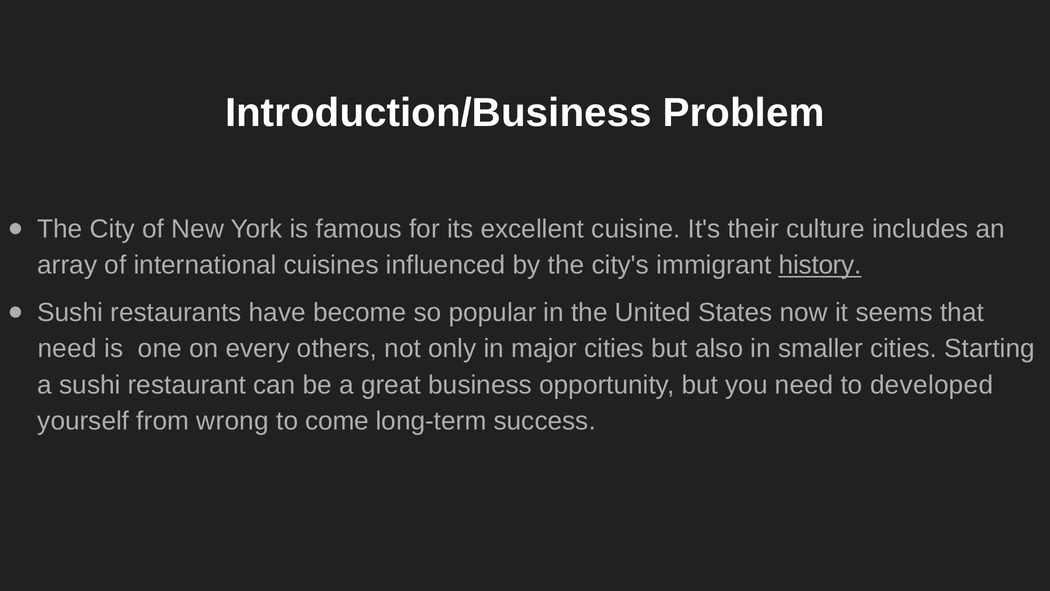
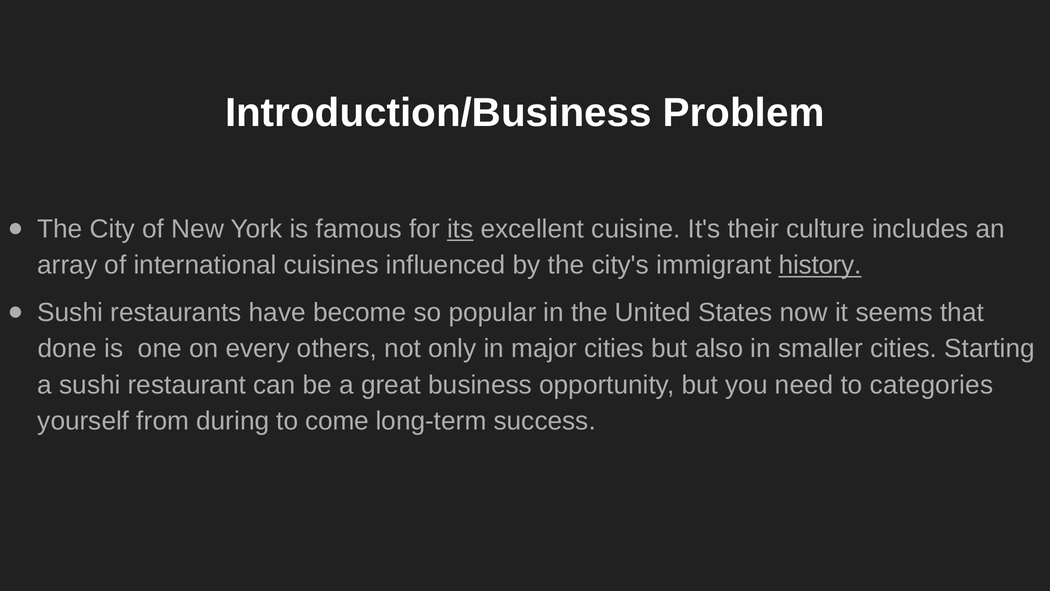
its underline: none -> present
need at (67, 348): need -> done
developed: developed -> categories
wrong: wrong -> during
